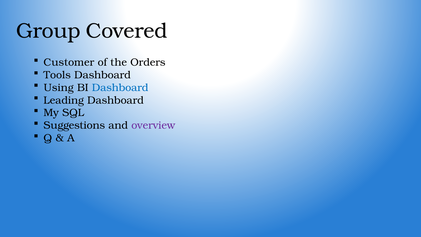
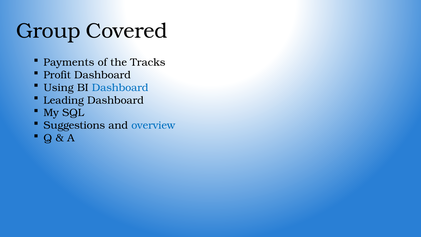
Customer: Customer -> Payments
Orders: Orders -> Tracks
Tools: Tools -> Profit
overview colour: purple -> blue
